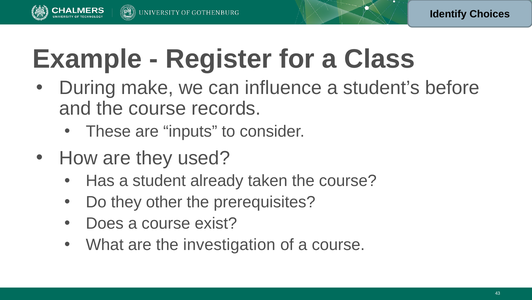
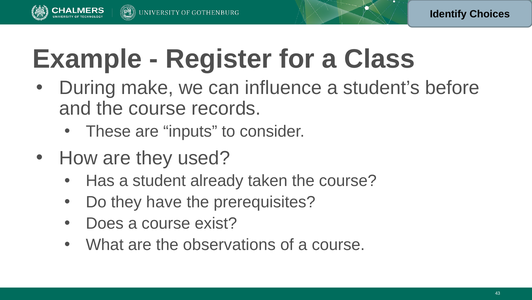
other: other -> have
investigation: investigation -> observations
